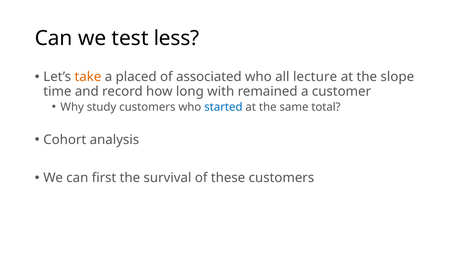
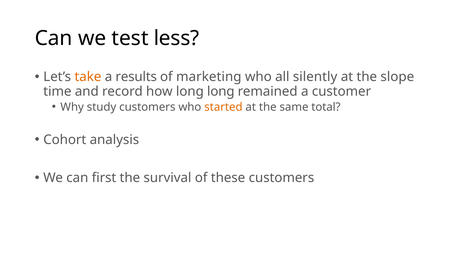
placed: placed -> results
associated: associated -> marketing
lecture: lecture -> silently
long with: with -> long
started colour: blue -> orange
